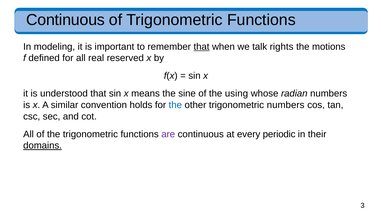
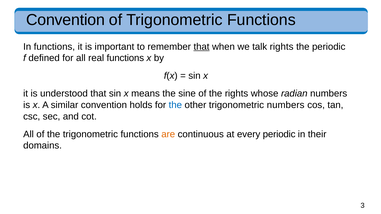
Continuous at (65, 20): Continuous -> Convention
In modeling: modeling -> functions
the motions: motions -> periodic
real reserved: reserved -> functions
the using: using -> rights
are colour: purple -> orange
domains underline: present -> none
